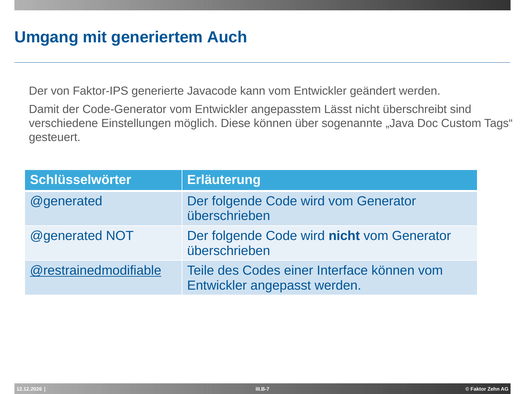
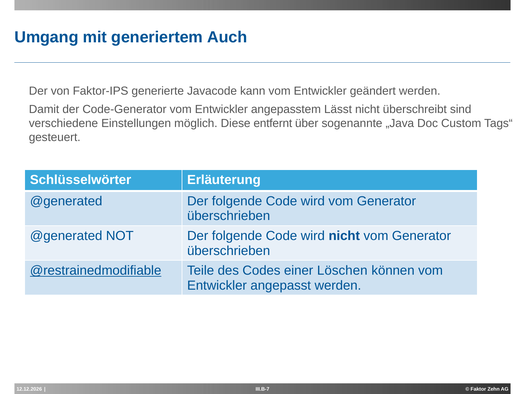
Diese können: können -> entfernt
Interface: Interface -> Löschen
